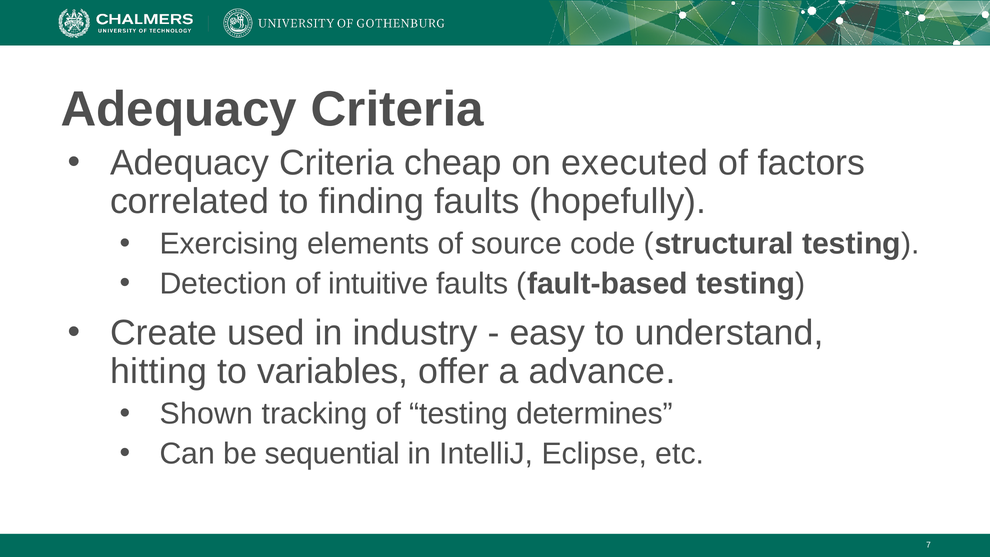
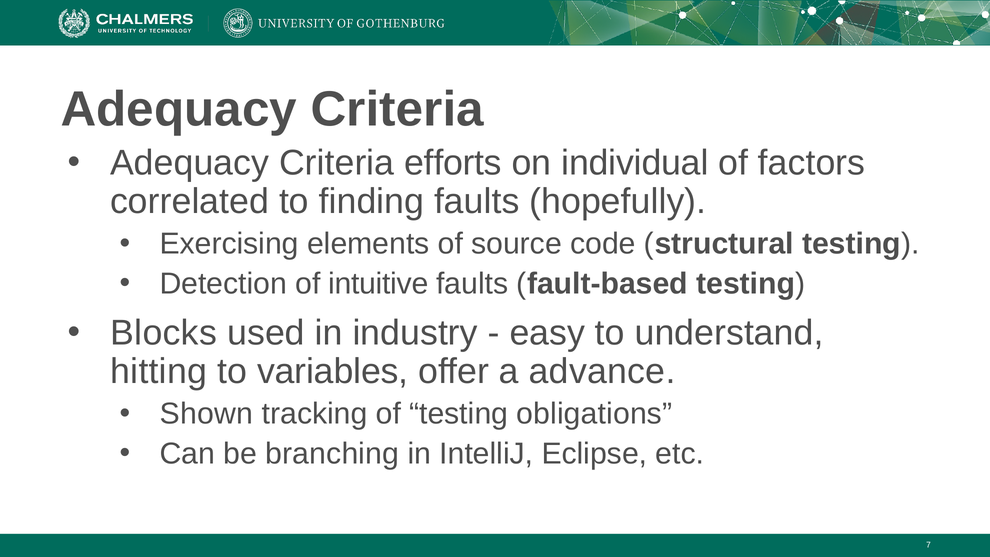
cheap: cheap -> efforts
executed: executed -> individual
Create: Create -> Blocks
determines: determines -> obligations
sequential: sequential -> branching
